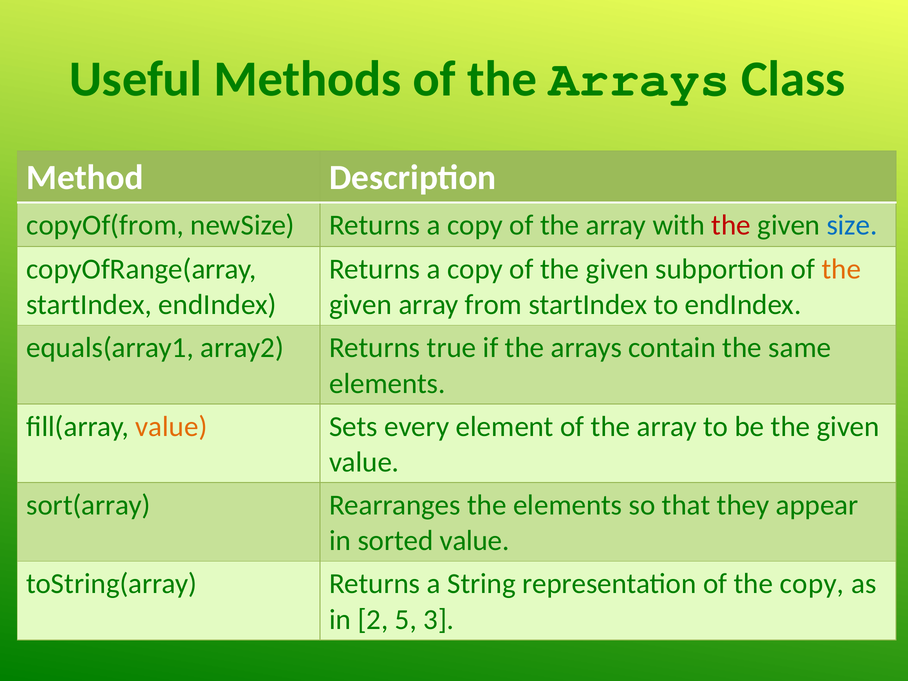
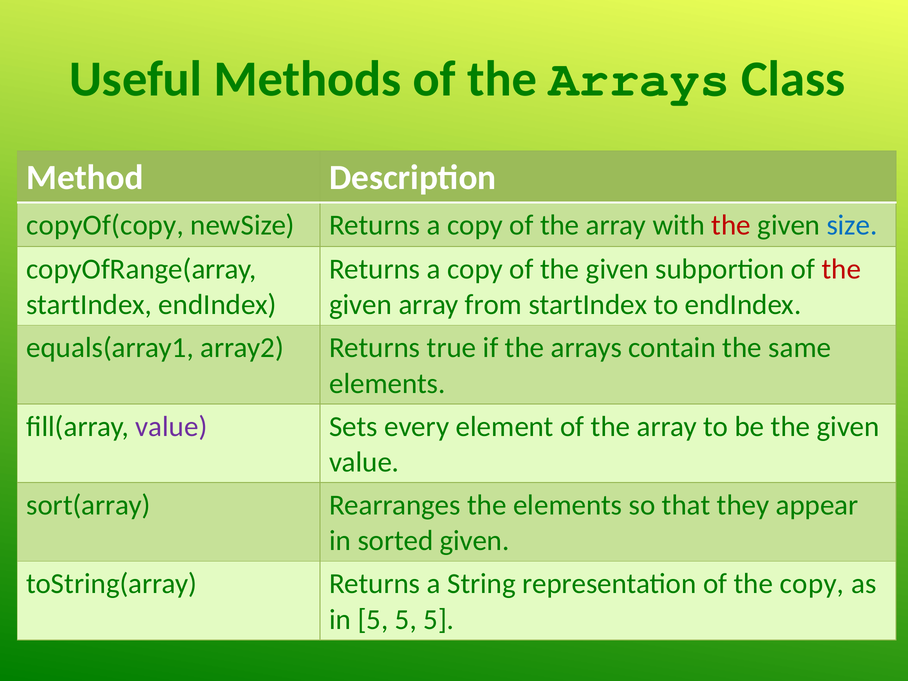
copyOf(from: copyOf(from -> copyOf(copy
the at (841, 269) colour: orange -> red
value at (171, 427) colour: orange -> purple
sorted value: value -> given
in 2: 2 -> 5
3 at (439, 619): 3 -> 5
